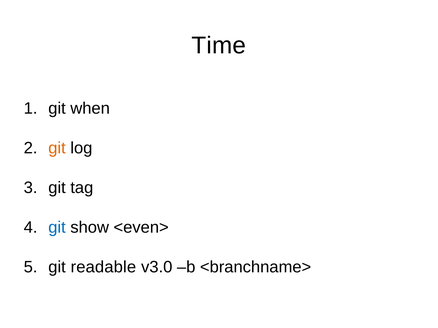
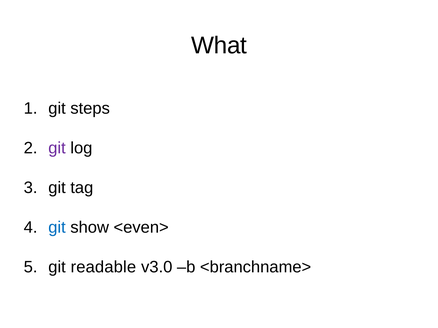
Time: Time -> What
when: when -> steps
git at (57, 148) colour: orange -> purple
